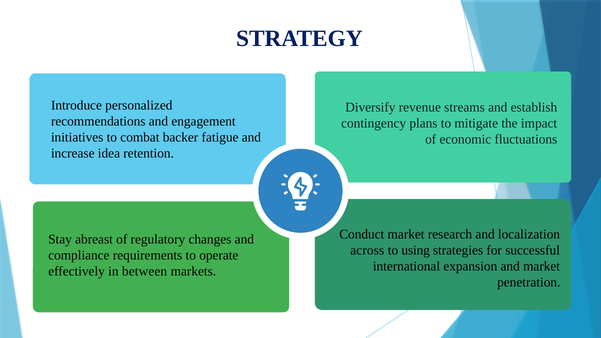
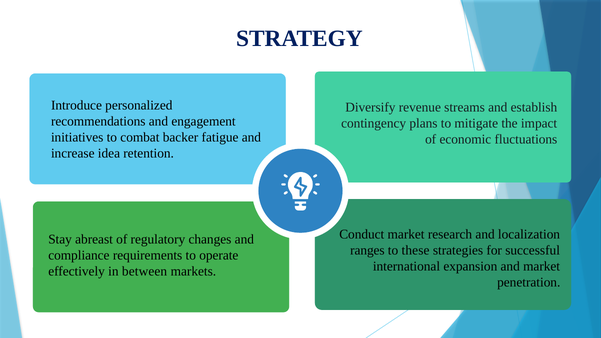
across: across -> ranges
using: using -> these
